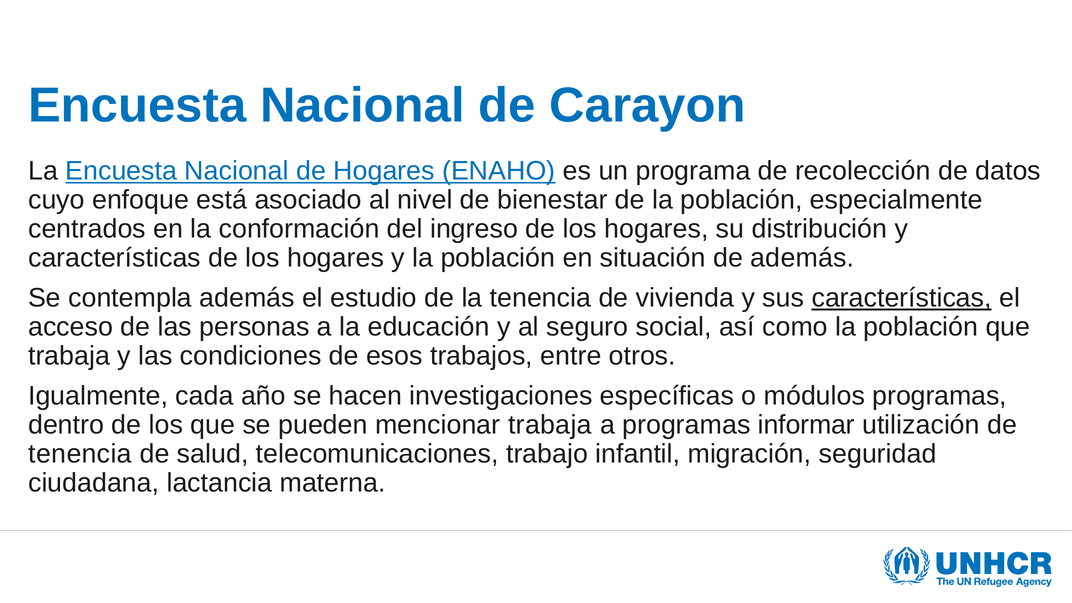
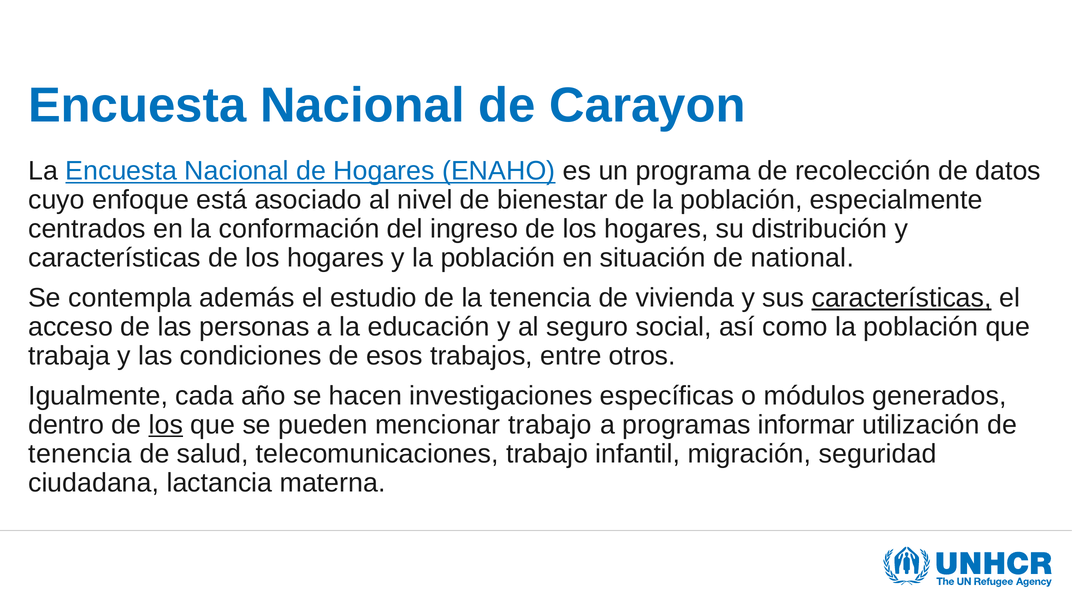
de además: además -> national
módulos programas: programas -> generados
los at (166, 425) underline: none -> present
mencionar trabaja: trabaja -> trabajo
